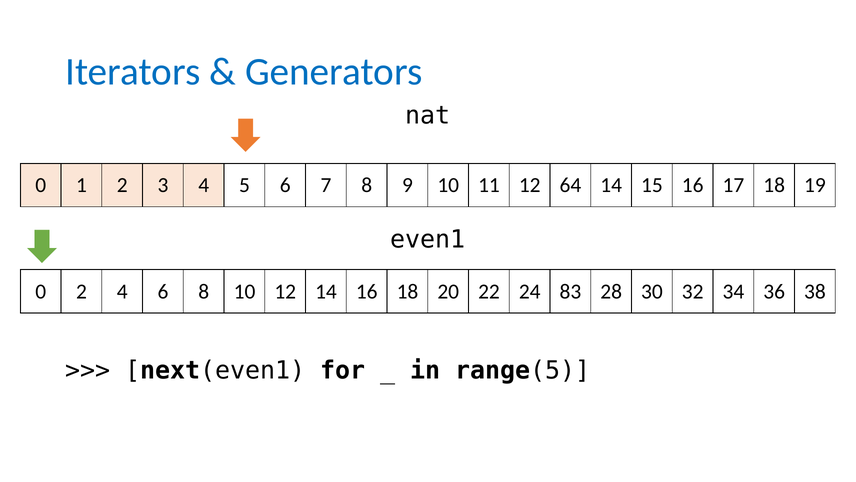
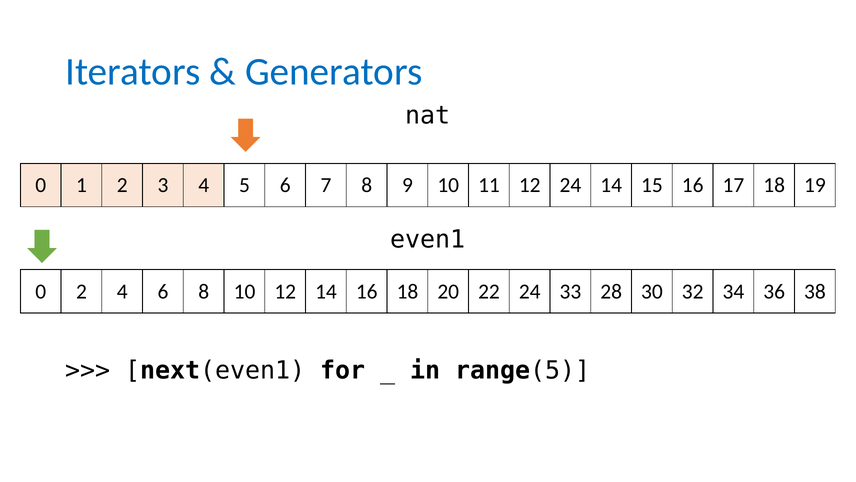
12 64: 64 -> 24
83: 83 -> 33
